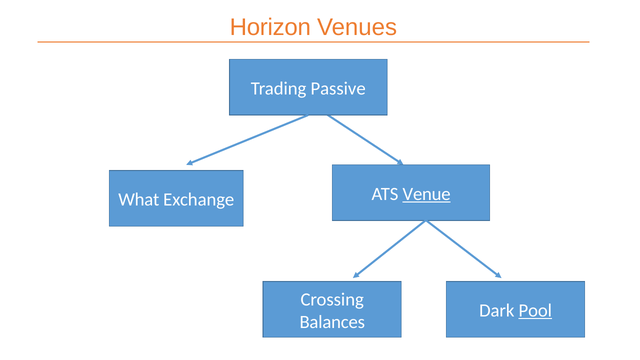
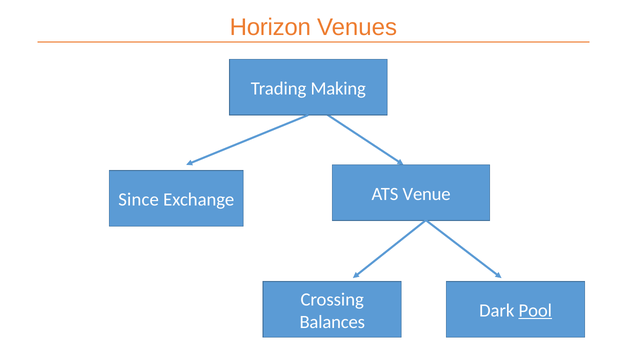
Passive: Passive -> Making
Venue underline: present -> none
What: What -> Since
